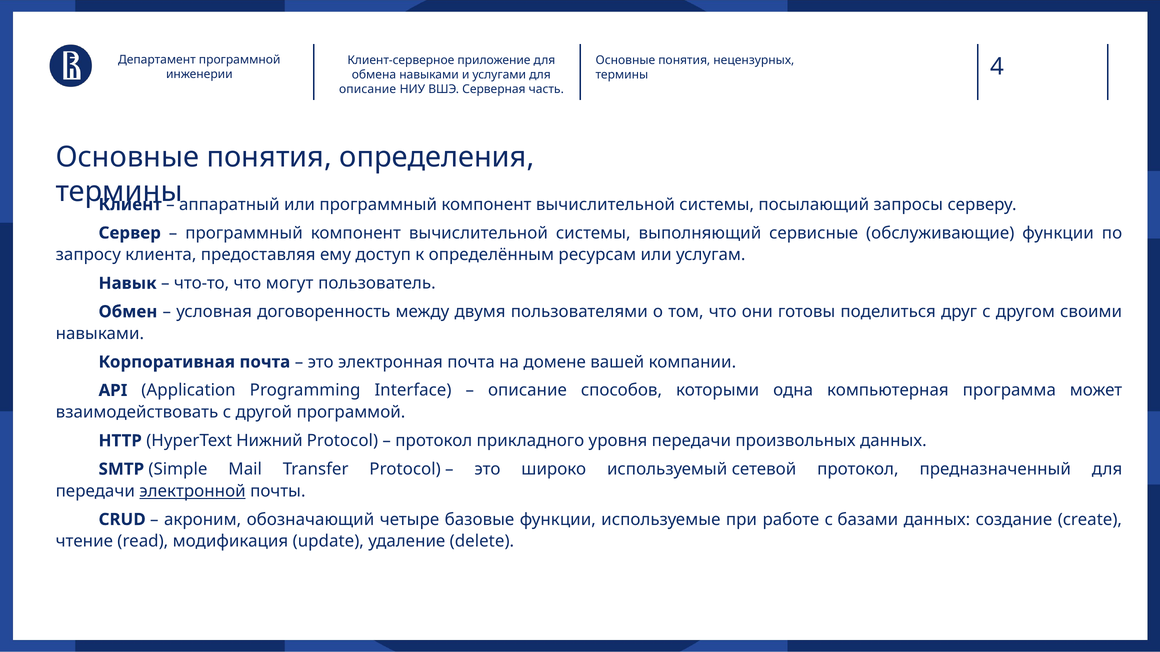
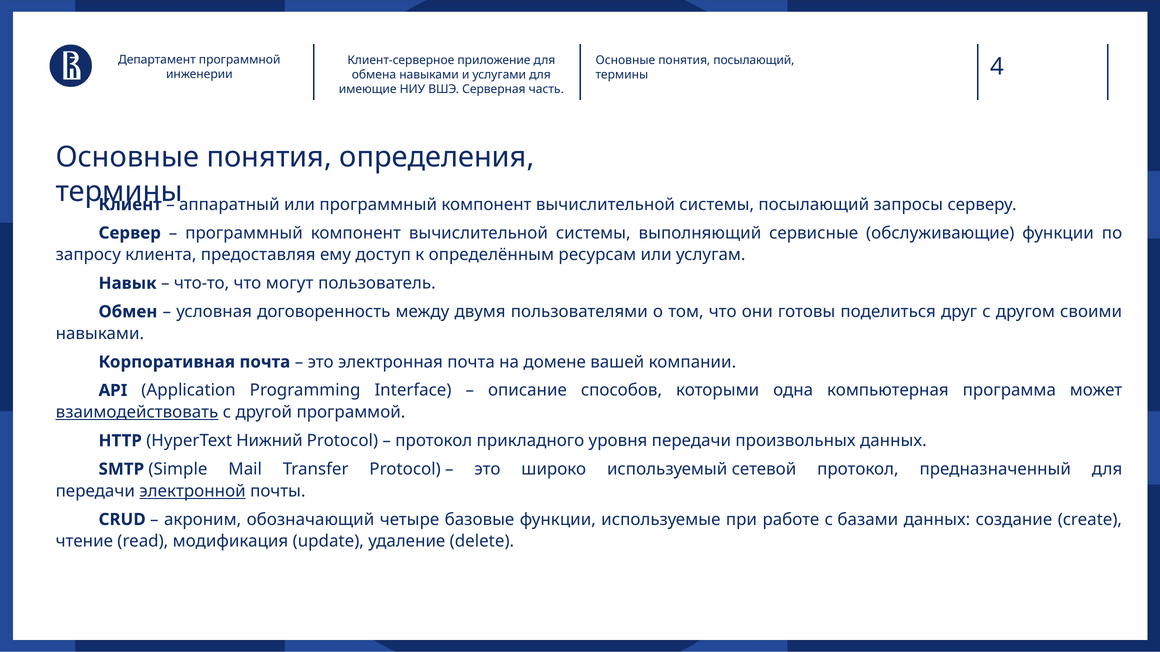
понятия нецензурных: нецензурных -> посылающий
описание at (368, 89): описание -> имеющие
взаимодействовать underline: none -> present
